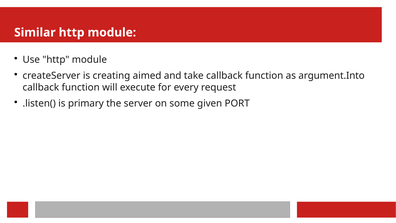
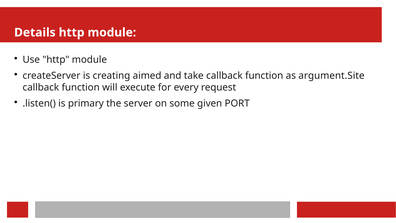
Similar: Similar -> Details
argument.Into: argument.Into -> argument.Site
